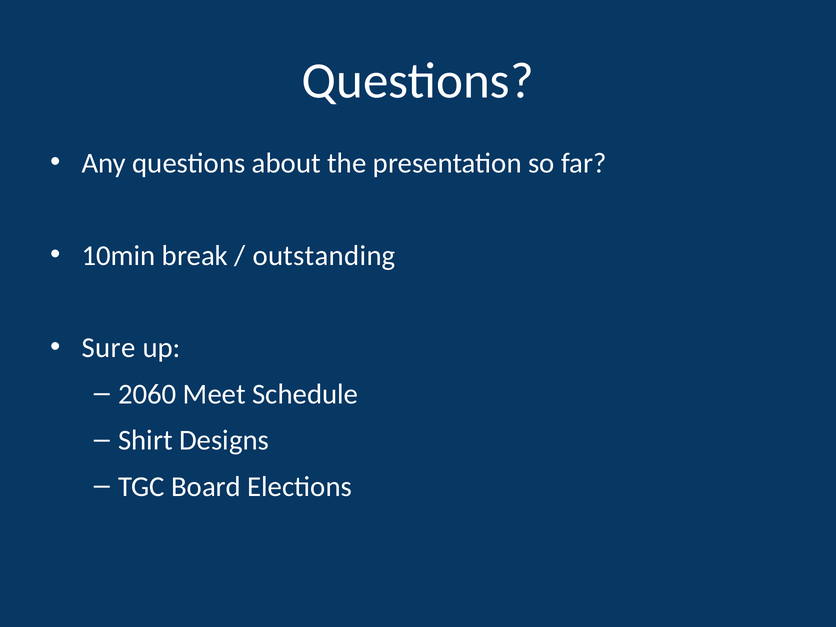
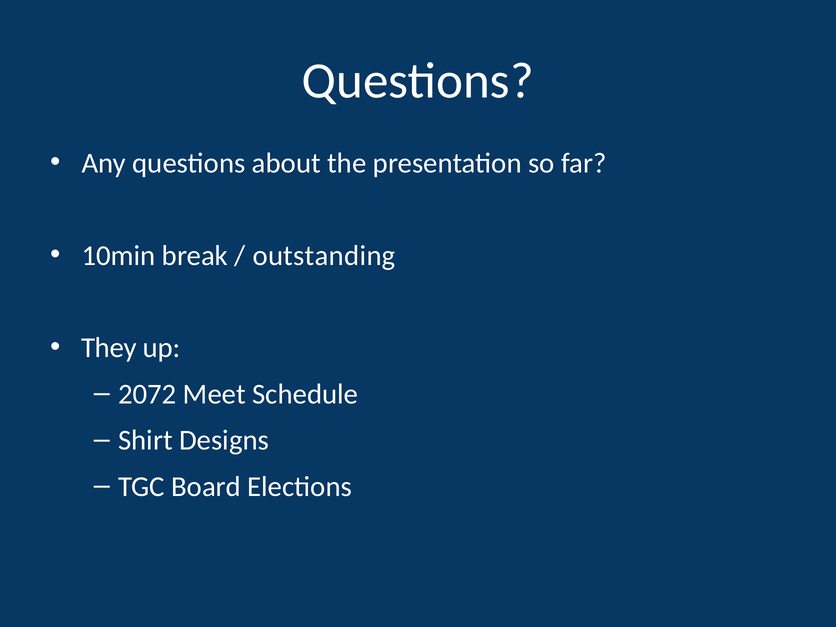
Sure: Sure -> They
2060: 2060 -> 2072
